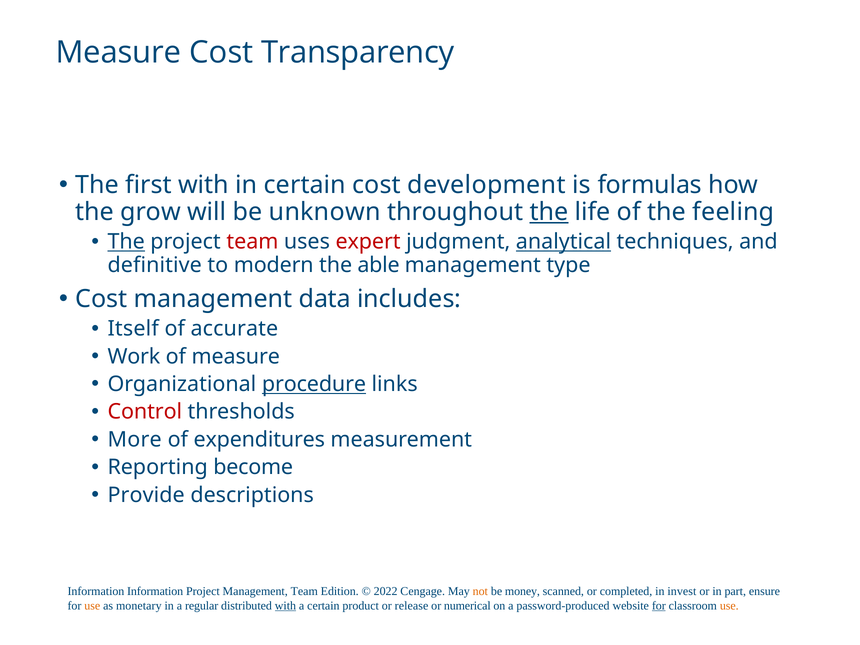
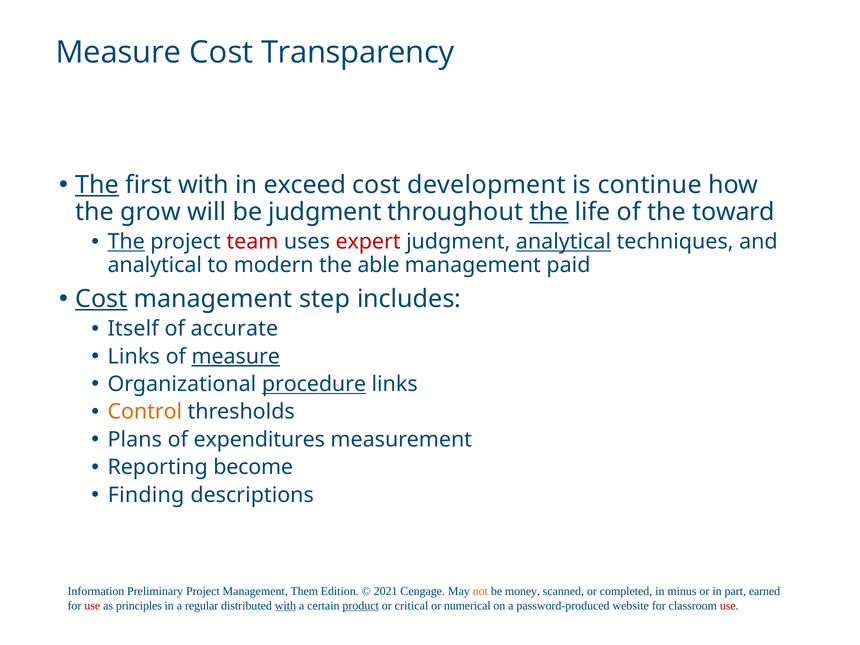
The at (97, 185) underline: none -> present
in certain: certain -> exceed
formulas: formulas -> continue
be unknown: unknown -> judgment
feeling: feeling -> toward
definitive at (155, 265): definitive -> analytical
type: type -> paid
Cost at (101, 299) underline: none -> present
data: data -> step
Work at (134, 357): Work -> Links
measure at (236, 357) underline: none -> present
Control colour: red -> orange
More: More -> Plans
Provide: Provide -> Finding
Information Information: Information -> Preliminary
Management Team: Team -> Them
2022: 2022 -> 2021
invest: invest -> minus
ensure: ensure -> earned
use at (92, 606) colour: orange -> red
monetary: monetary -> principles
product underline: none -> present
release: release -> critical
for at (659, 606) underline: present -> none
use at (729, 606) colour: orange -> red
